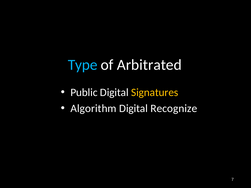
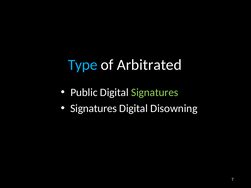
Signatures at (155, 93) colour: yellow -> light green
Algorithm at (94, 108): Algorithm -> Signatures
Recognize: Recognize -> Disowning
